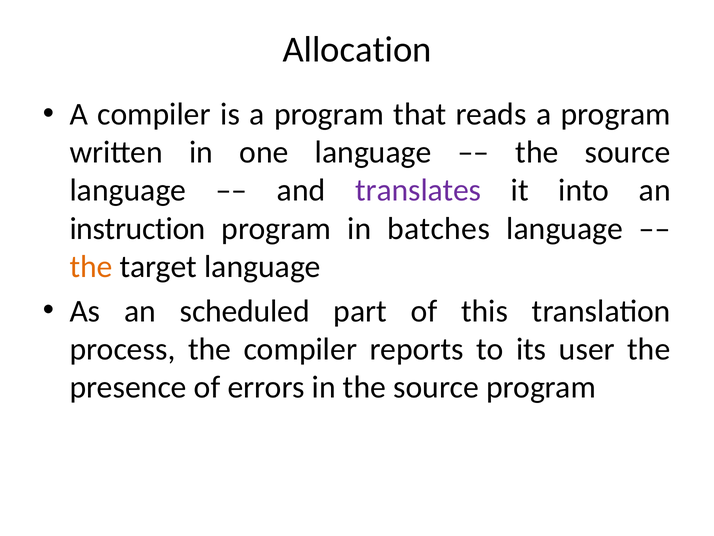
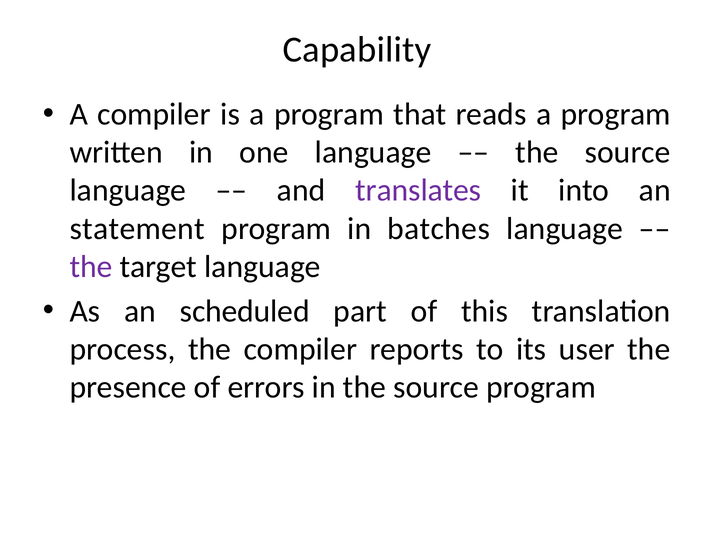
Allocation: Allocation -> Capability
instruction: instruction -> statement
the at (91, 266) colour: orange -> purple
